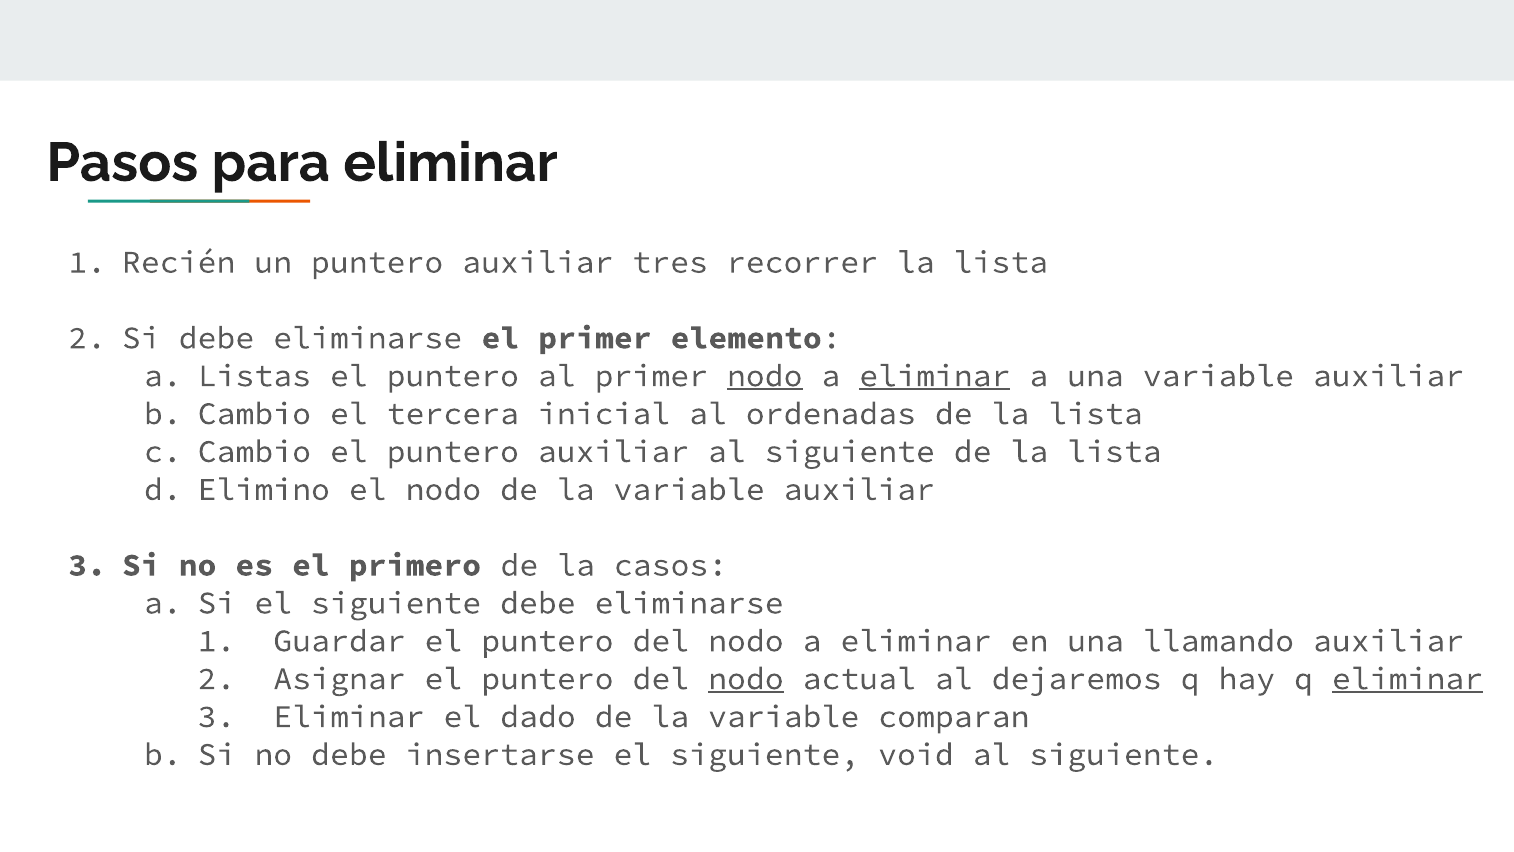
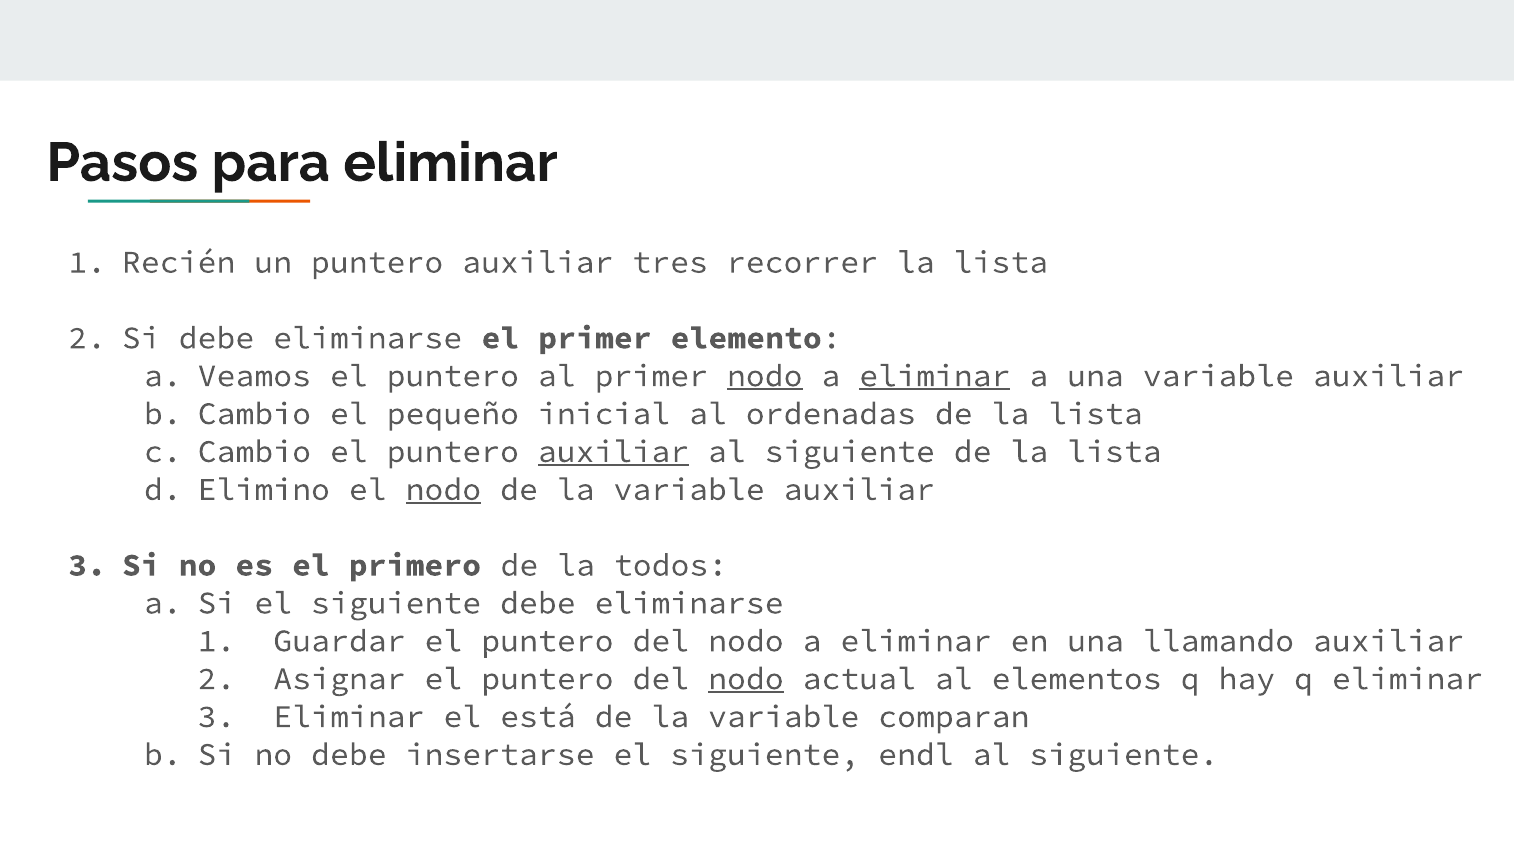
Listas: Listas -> Veamos
tercera: tercera -> pequeño
auxiliar at (613, 451) underline: none -> present
nodo at (443, 489) underline: none -> present
casos: casos -> todos
dejaremos: dejaremos -> elementos
eliminar at (1407, 678) underline: present -> none
dado: dado -> está
void: void -> endl
